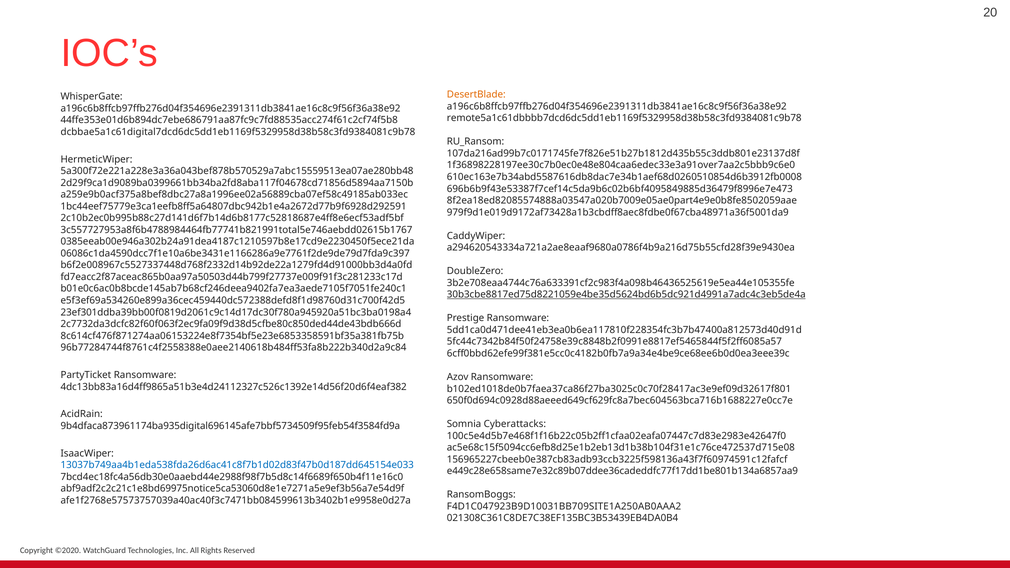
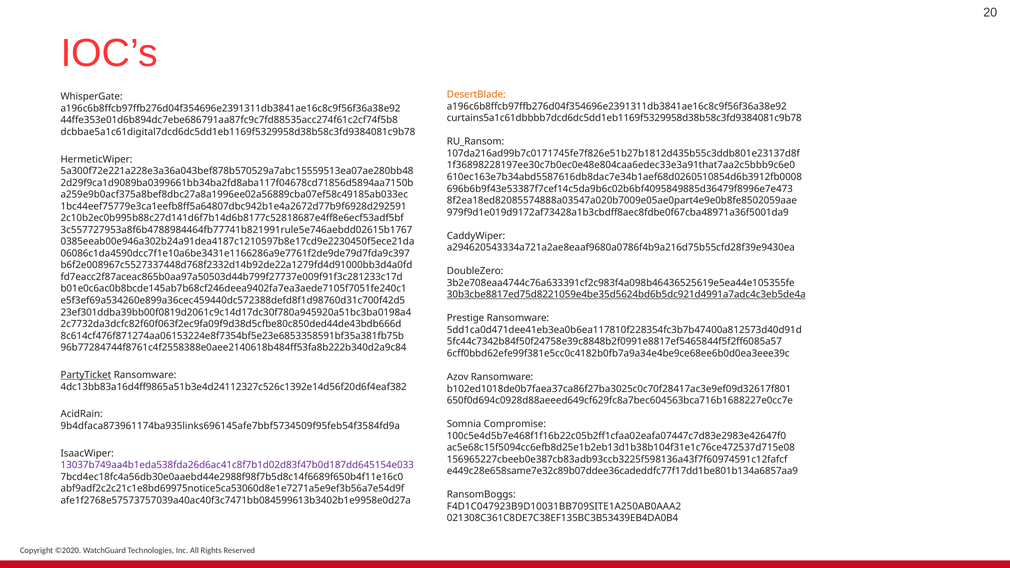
remote5a1c61dbbbb7dcd6dc5dd1eb1169f5329958d38b58c3fd9384081c9b78: remote5a1c61dbbbb7dcd6dc5dd1eb1169f5329958d38b58c3fd9384081c9b78 -> curtains5a1c61dbbbb7dcd6dc5dd1eb1169f5329958d38b58c3fd9384081c9b78
1f36898228197ee30c7b0ec0e48e804caa6edec33e3a91over7aa2c5bbb9c6e0: 1f36898228197ee30c7b0ec0e48e804caa6edec33e3a91over7aa2c5bbb9c6e0 -> 1f36898228197ee30c7b0ec0e48e804caa6edec33e3a91that7aa2c5bbb9c6e0
3c557727953a8f6b4788984464fb77741b821991total5e746aebdd02615b1767: 3c557727953a8f6b4788984464fb77741b821991total5e746aebdd02615b1767 -> 3c557727953a8f6b4788984464fb77741b821991rule5e746aebdd02615b1767
PartyTicket underline: none -> present
Cyberattacks: Cyberattacks -> Compromise
9b4dfaca873961174ba935digital696145afe7bbf5734509f95feb54f3584fd9a: 9b4dfaca873961174ba935digital696145afe7bbf5734509f95feb54f3584fd9a -> 9b4dfaca873961174ba935links696145afe7bbf5734509f95feb54f3584fd9a
13037b749aa4b1eda538fda26d6ac41c8f7b1d02d83f47b0d187dd645154e033 colour: blue -> purple
